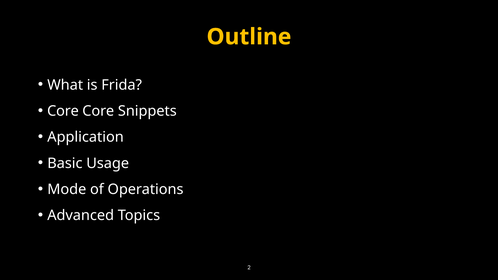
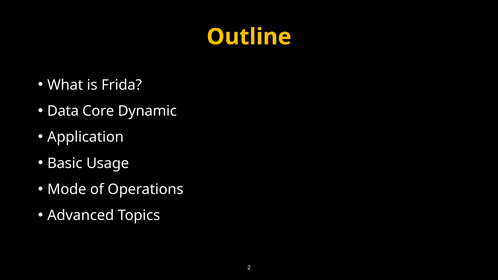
Core at (63, 111): Core -> Data
Snippets: Snippets -> Dynamic
